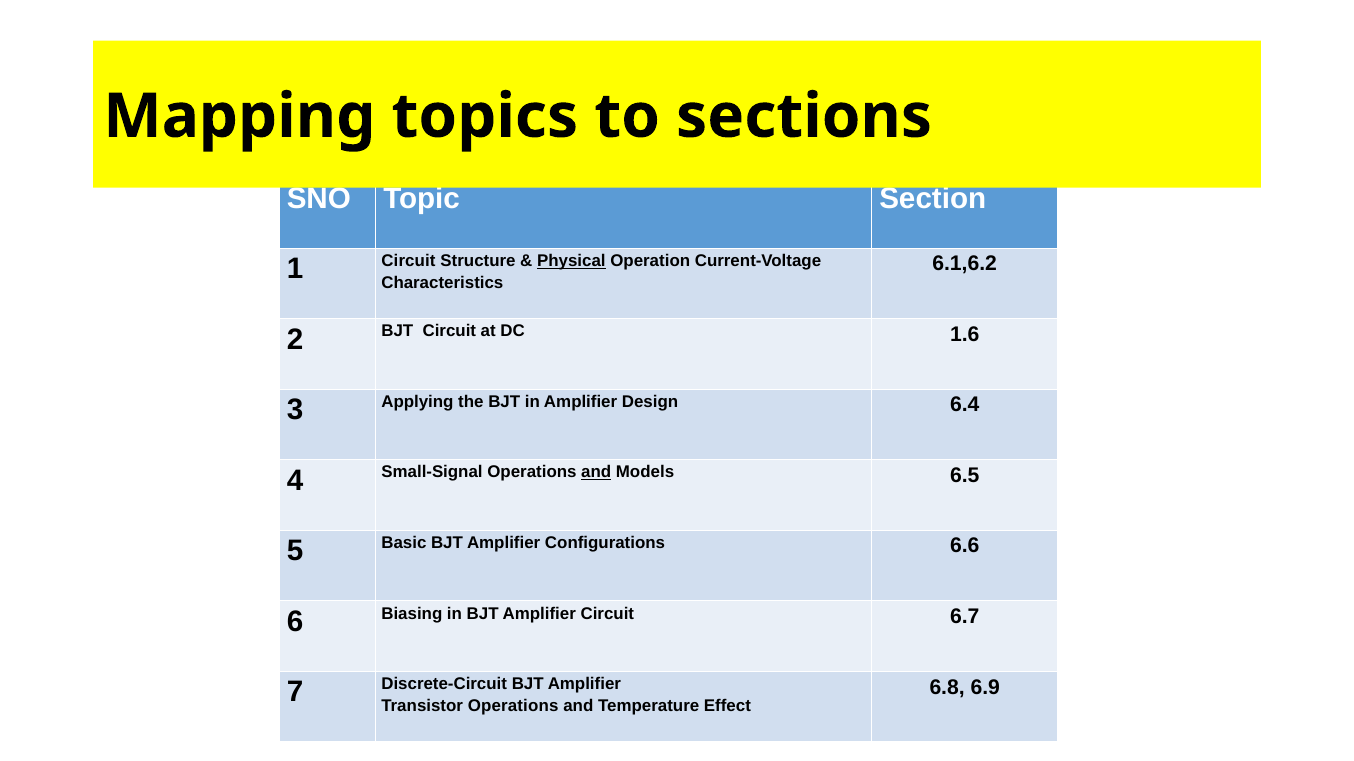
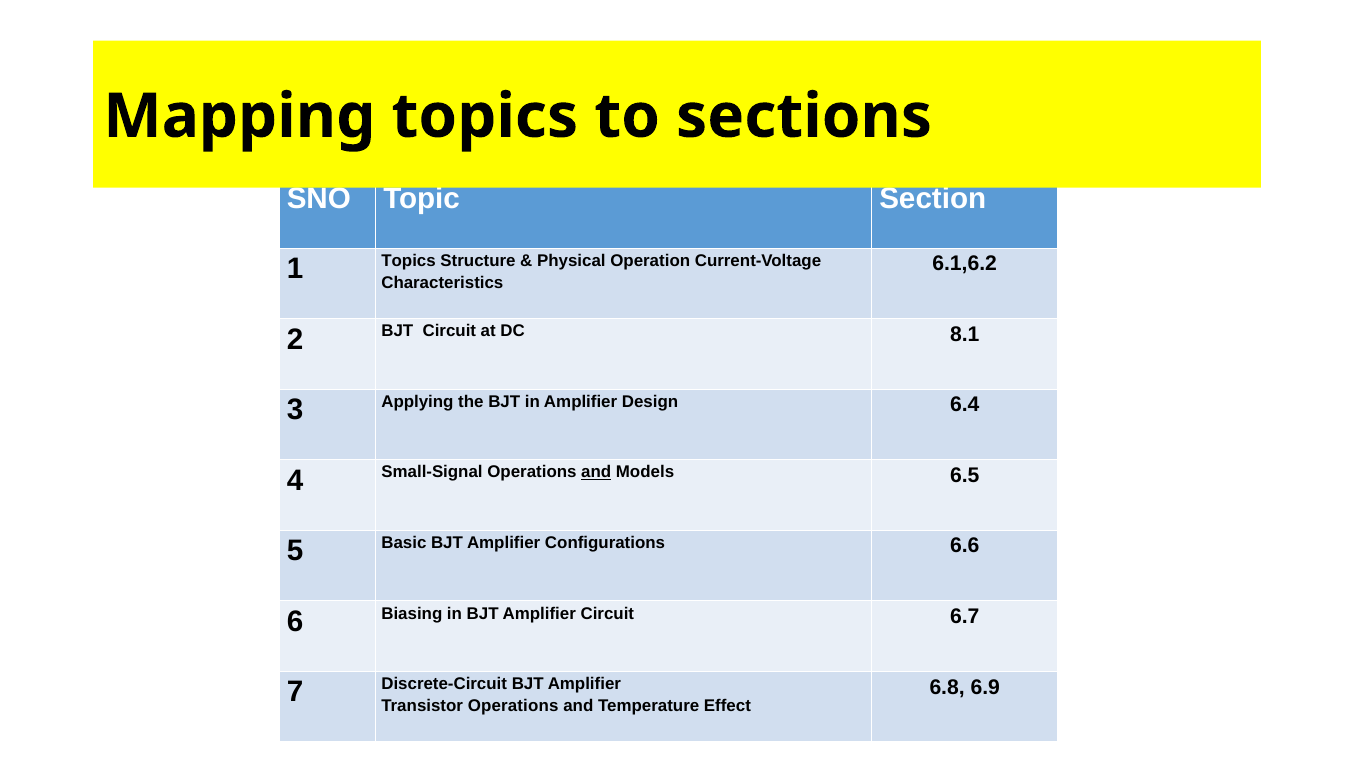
1 Circuit: Circuit -> Topics
Physical underline: present -> none
1.6: 1.6 -> 8.1
